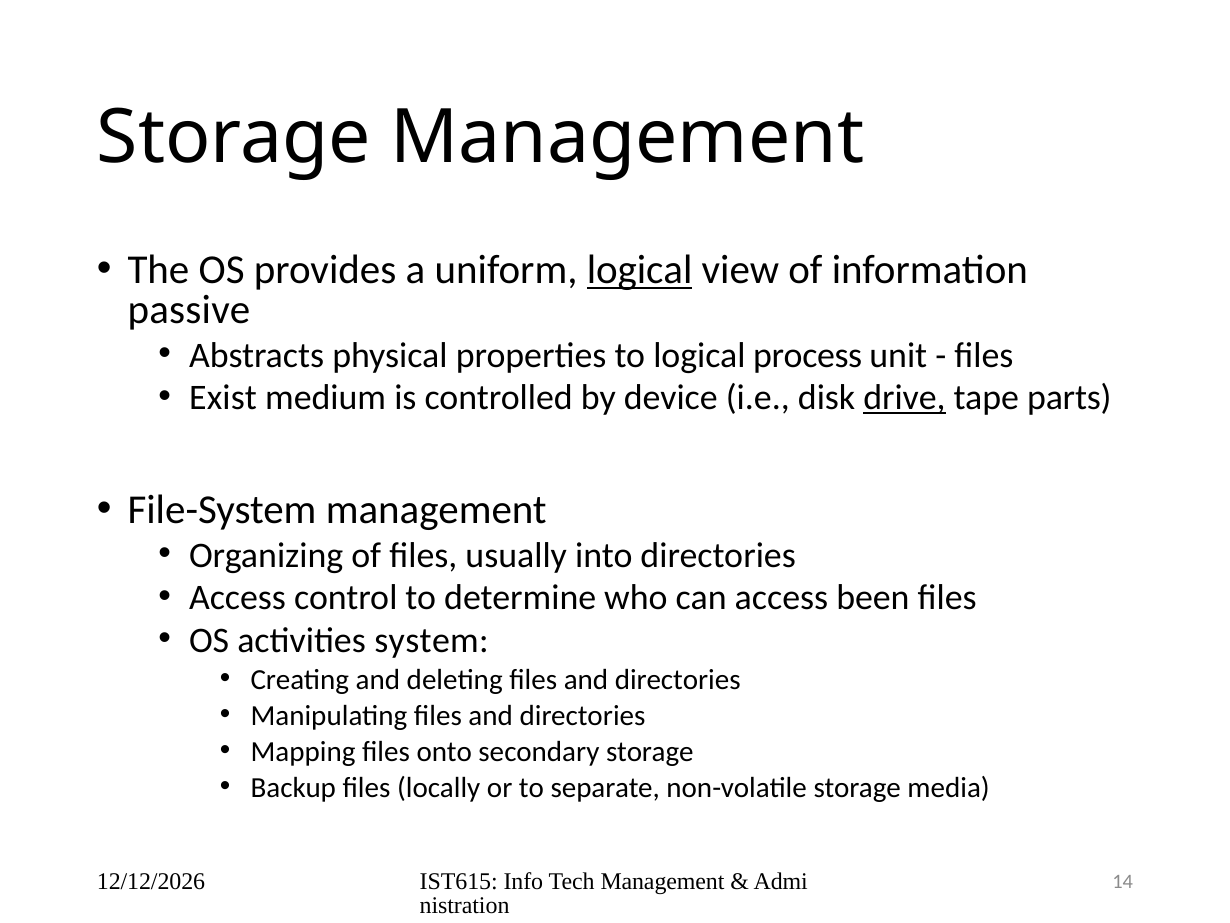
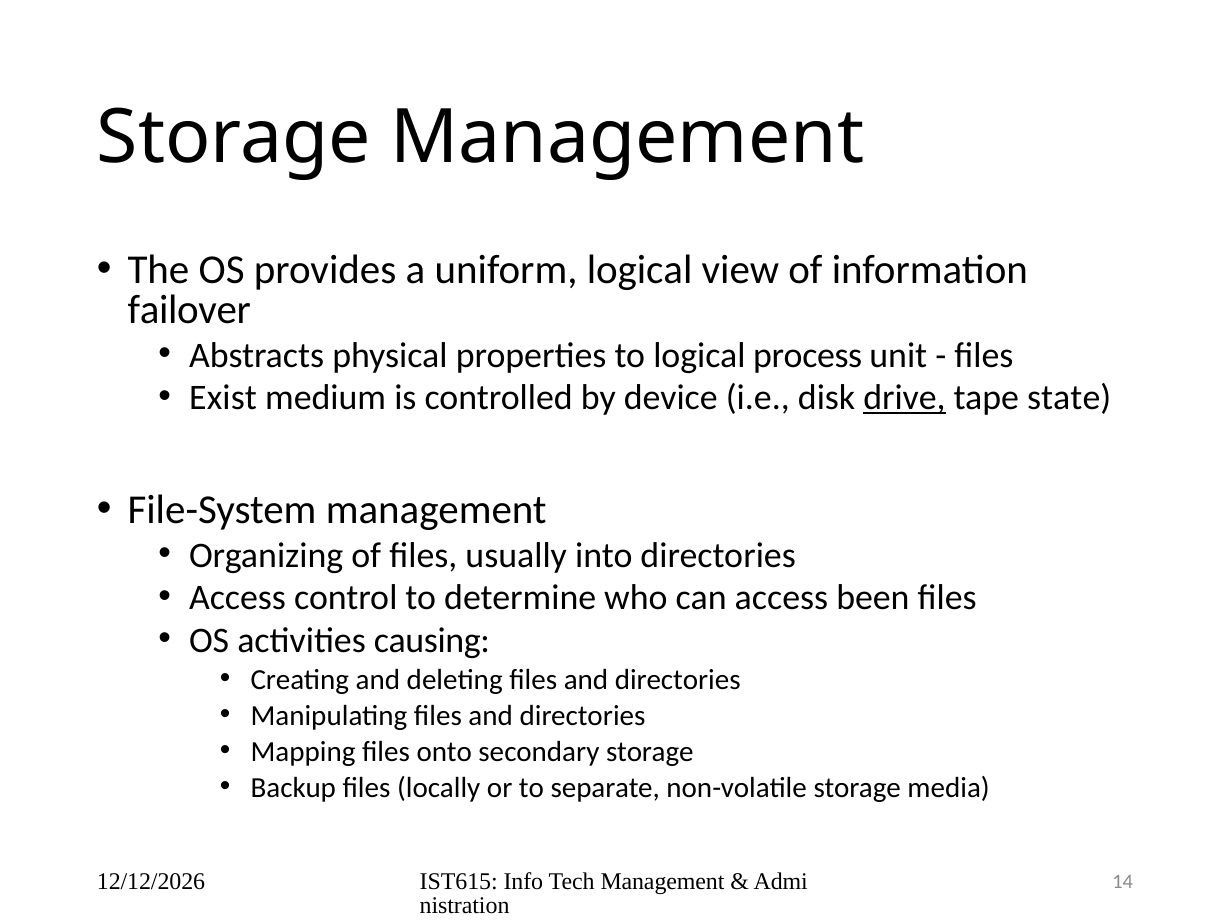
logical at (640, 270) underline: present -> none
passive: passive -> failover
parts: parts -> state
system: system -> causing
